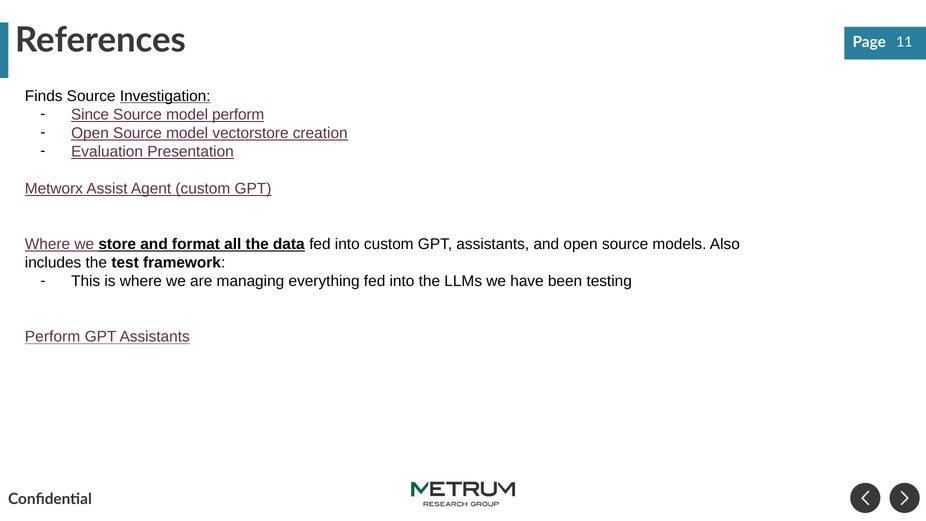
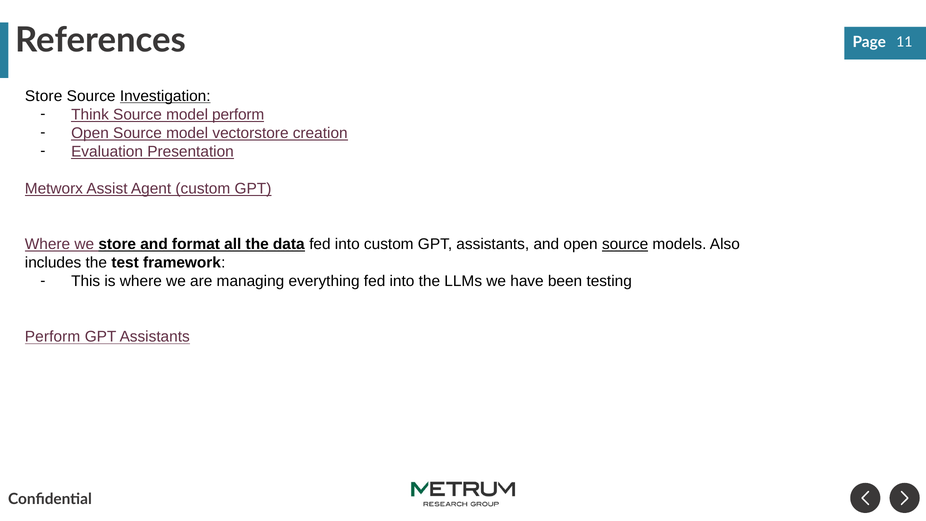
Finds at (44, 96): Finds -> Store
Since: Since -> Think
source at (625, 244) underline: none -> present
